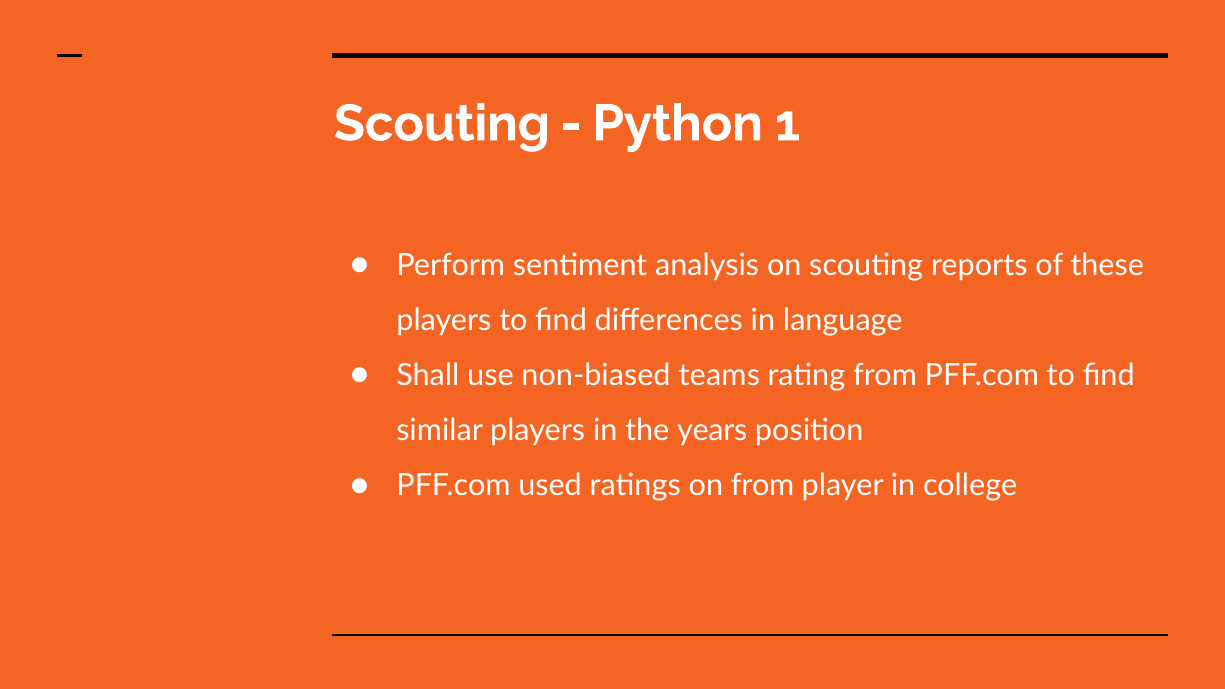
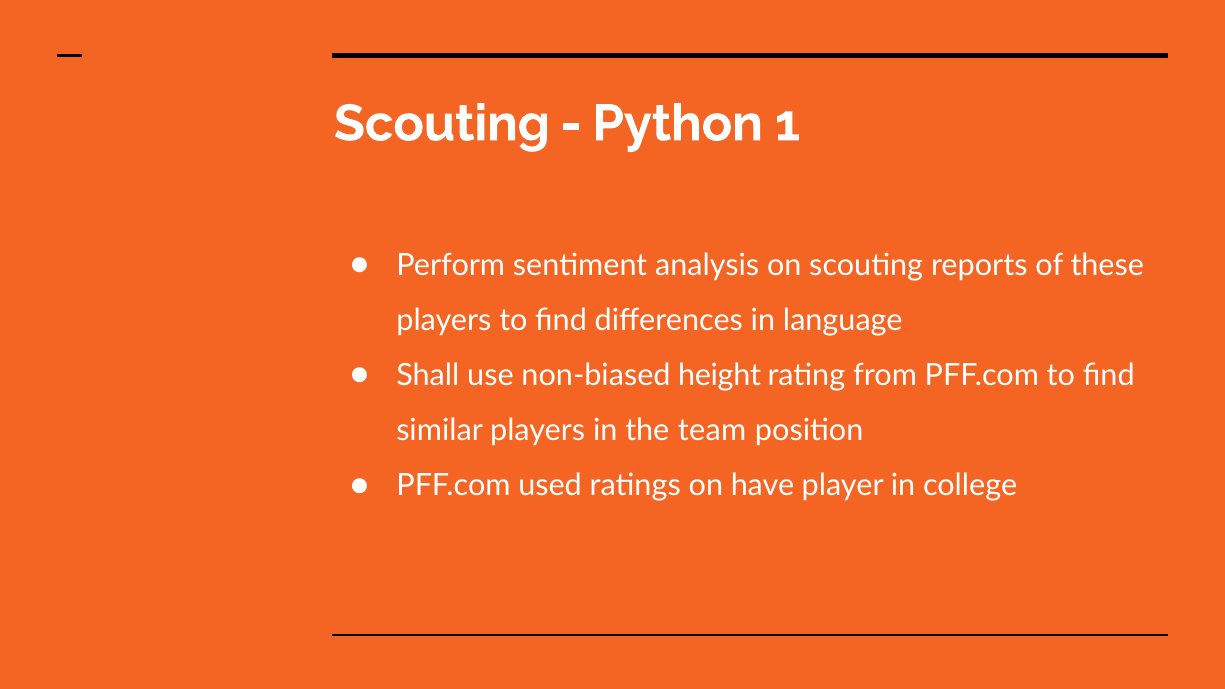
teams: teams -> height
years: years -> team
on from: from -> have
